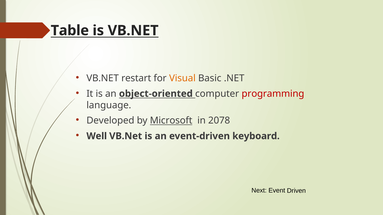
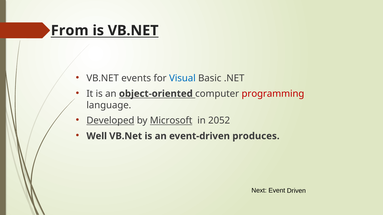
Table: Table -> From
restart: restart -> events
Visual colour: orange -> blue
Developed underline: none -> present
2078: 2078 -> 2052
keyboard: keyboard -> produces
